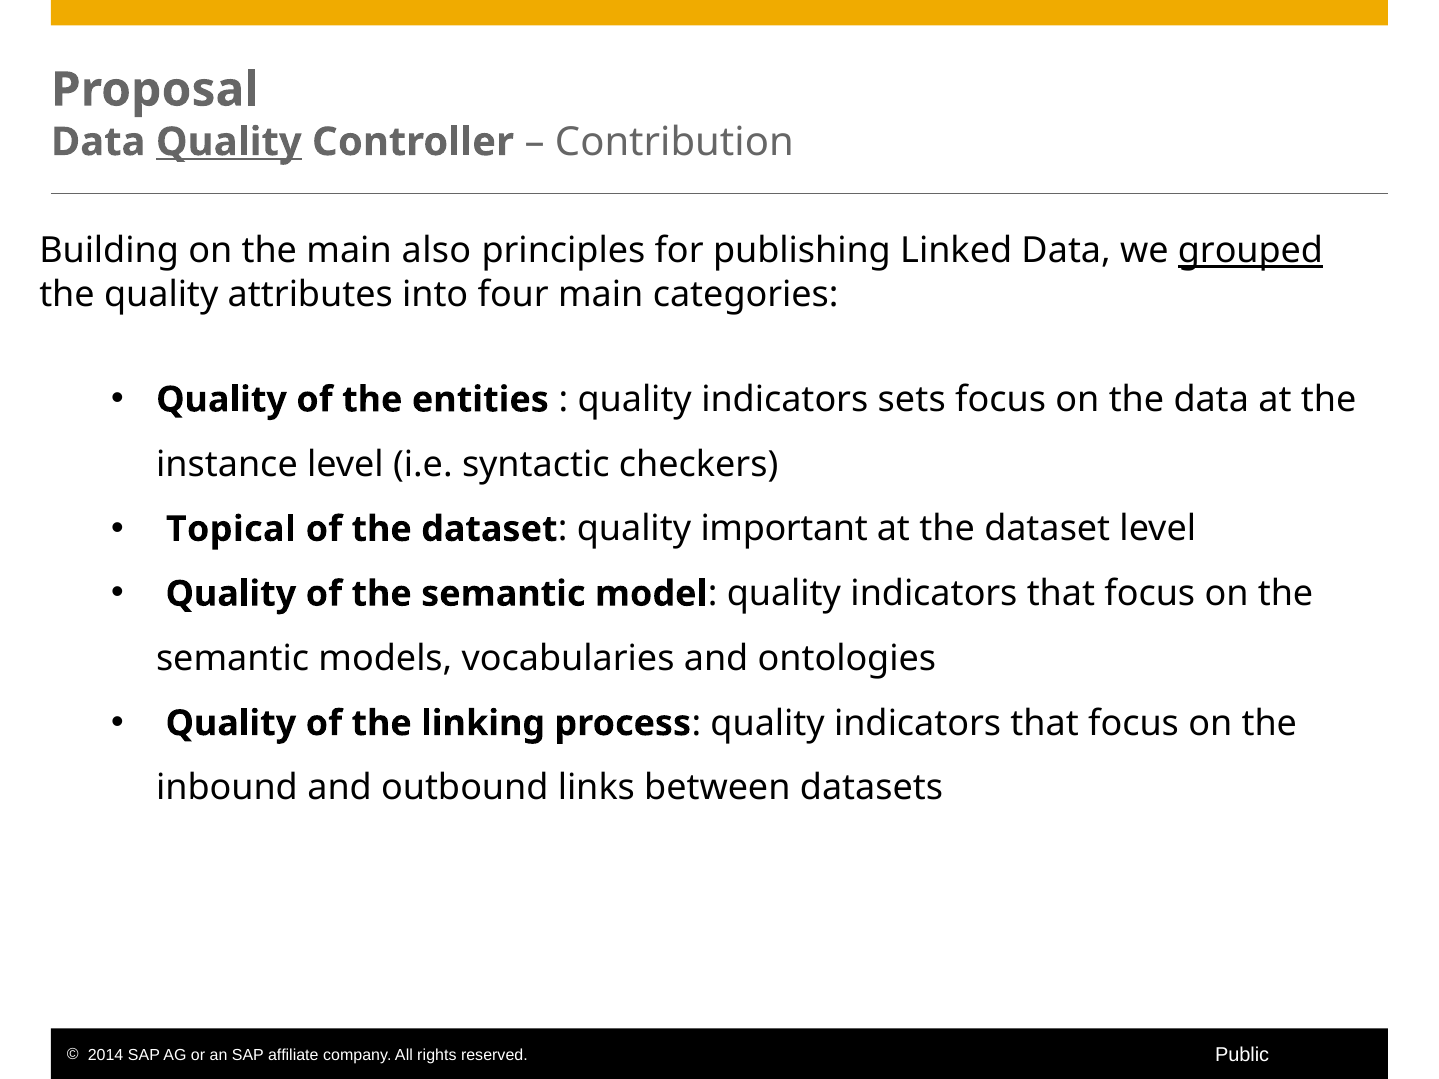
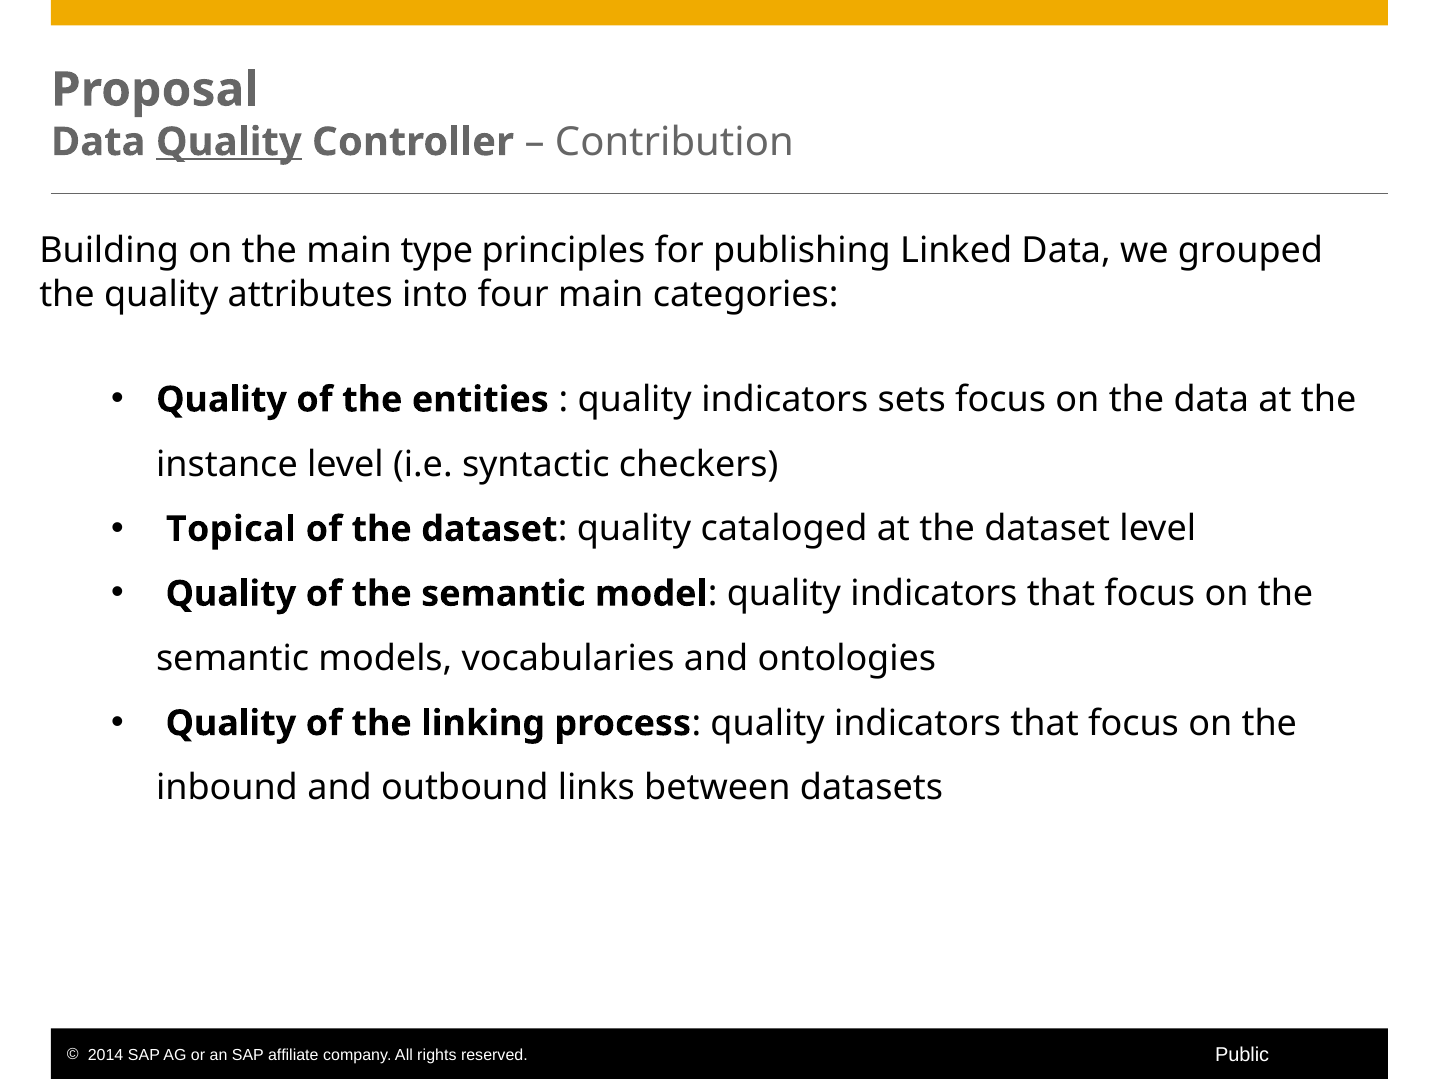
also: also -> type
grouped underline: present -> none
important: important -> cataloged
